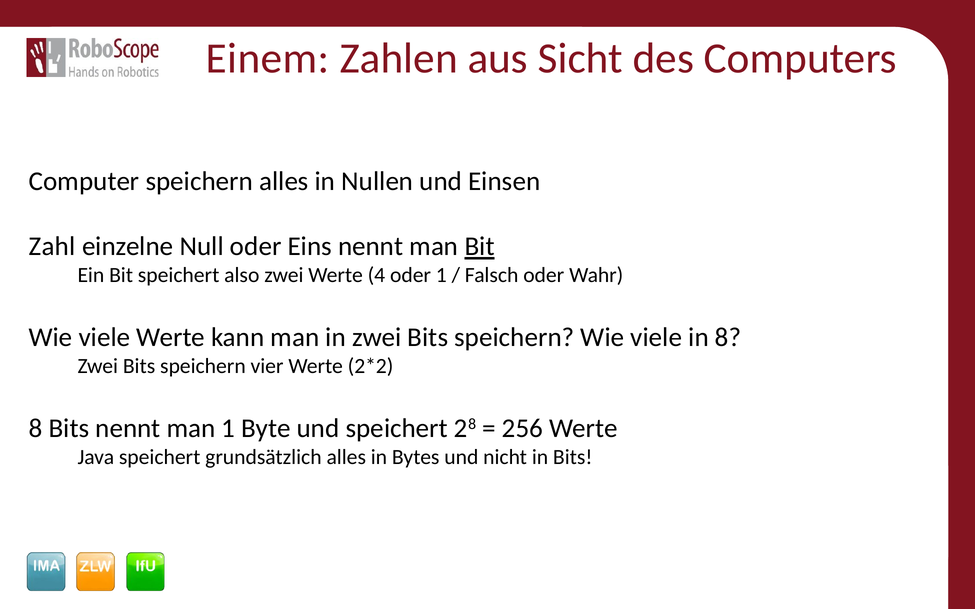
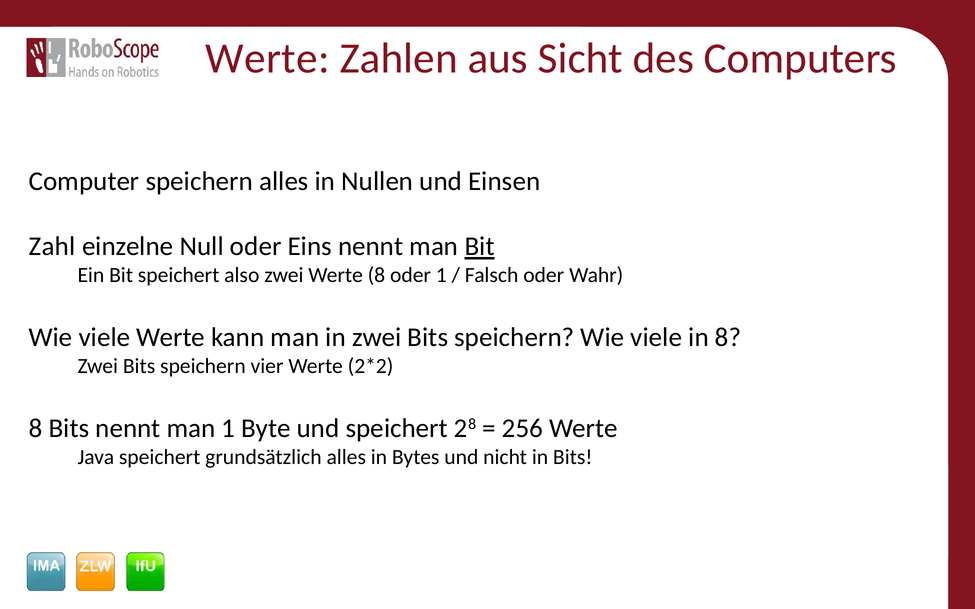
Einem at (267, 58): Einem -> Werte
Werte 4: 4 -> 8
